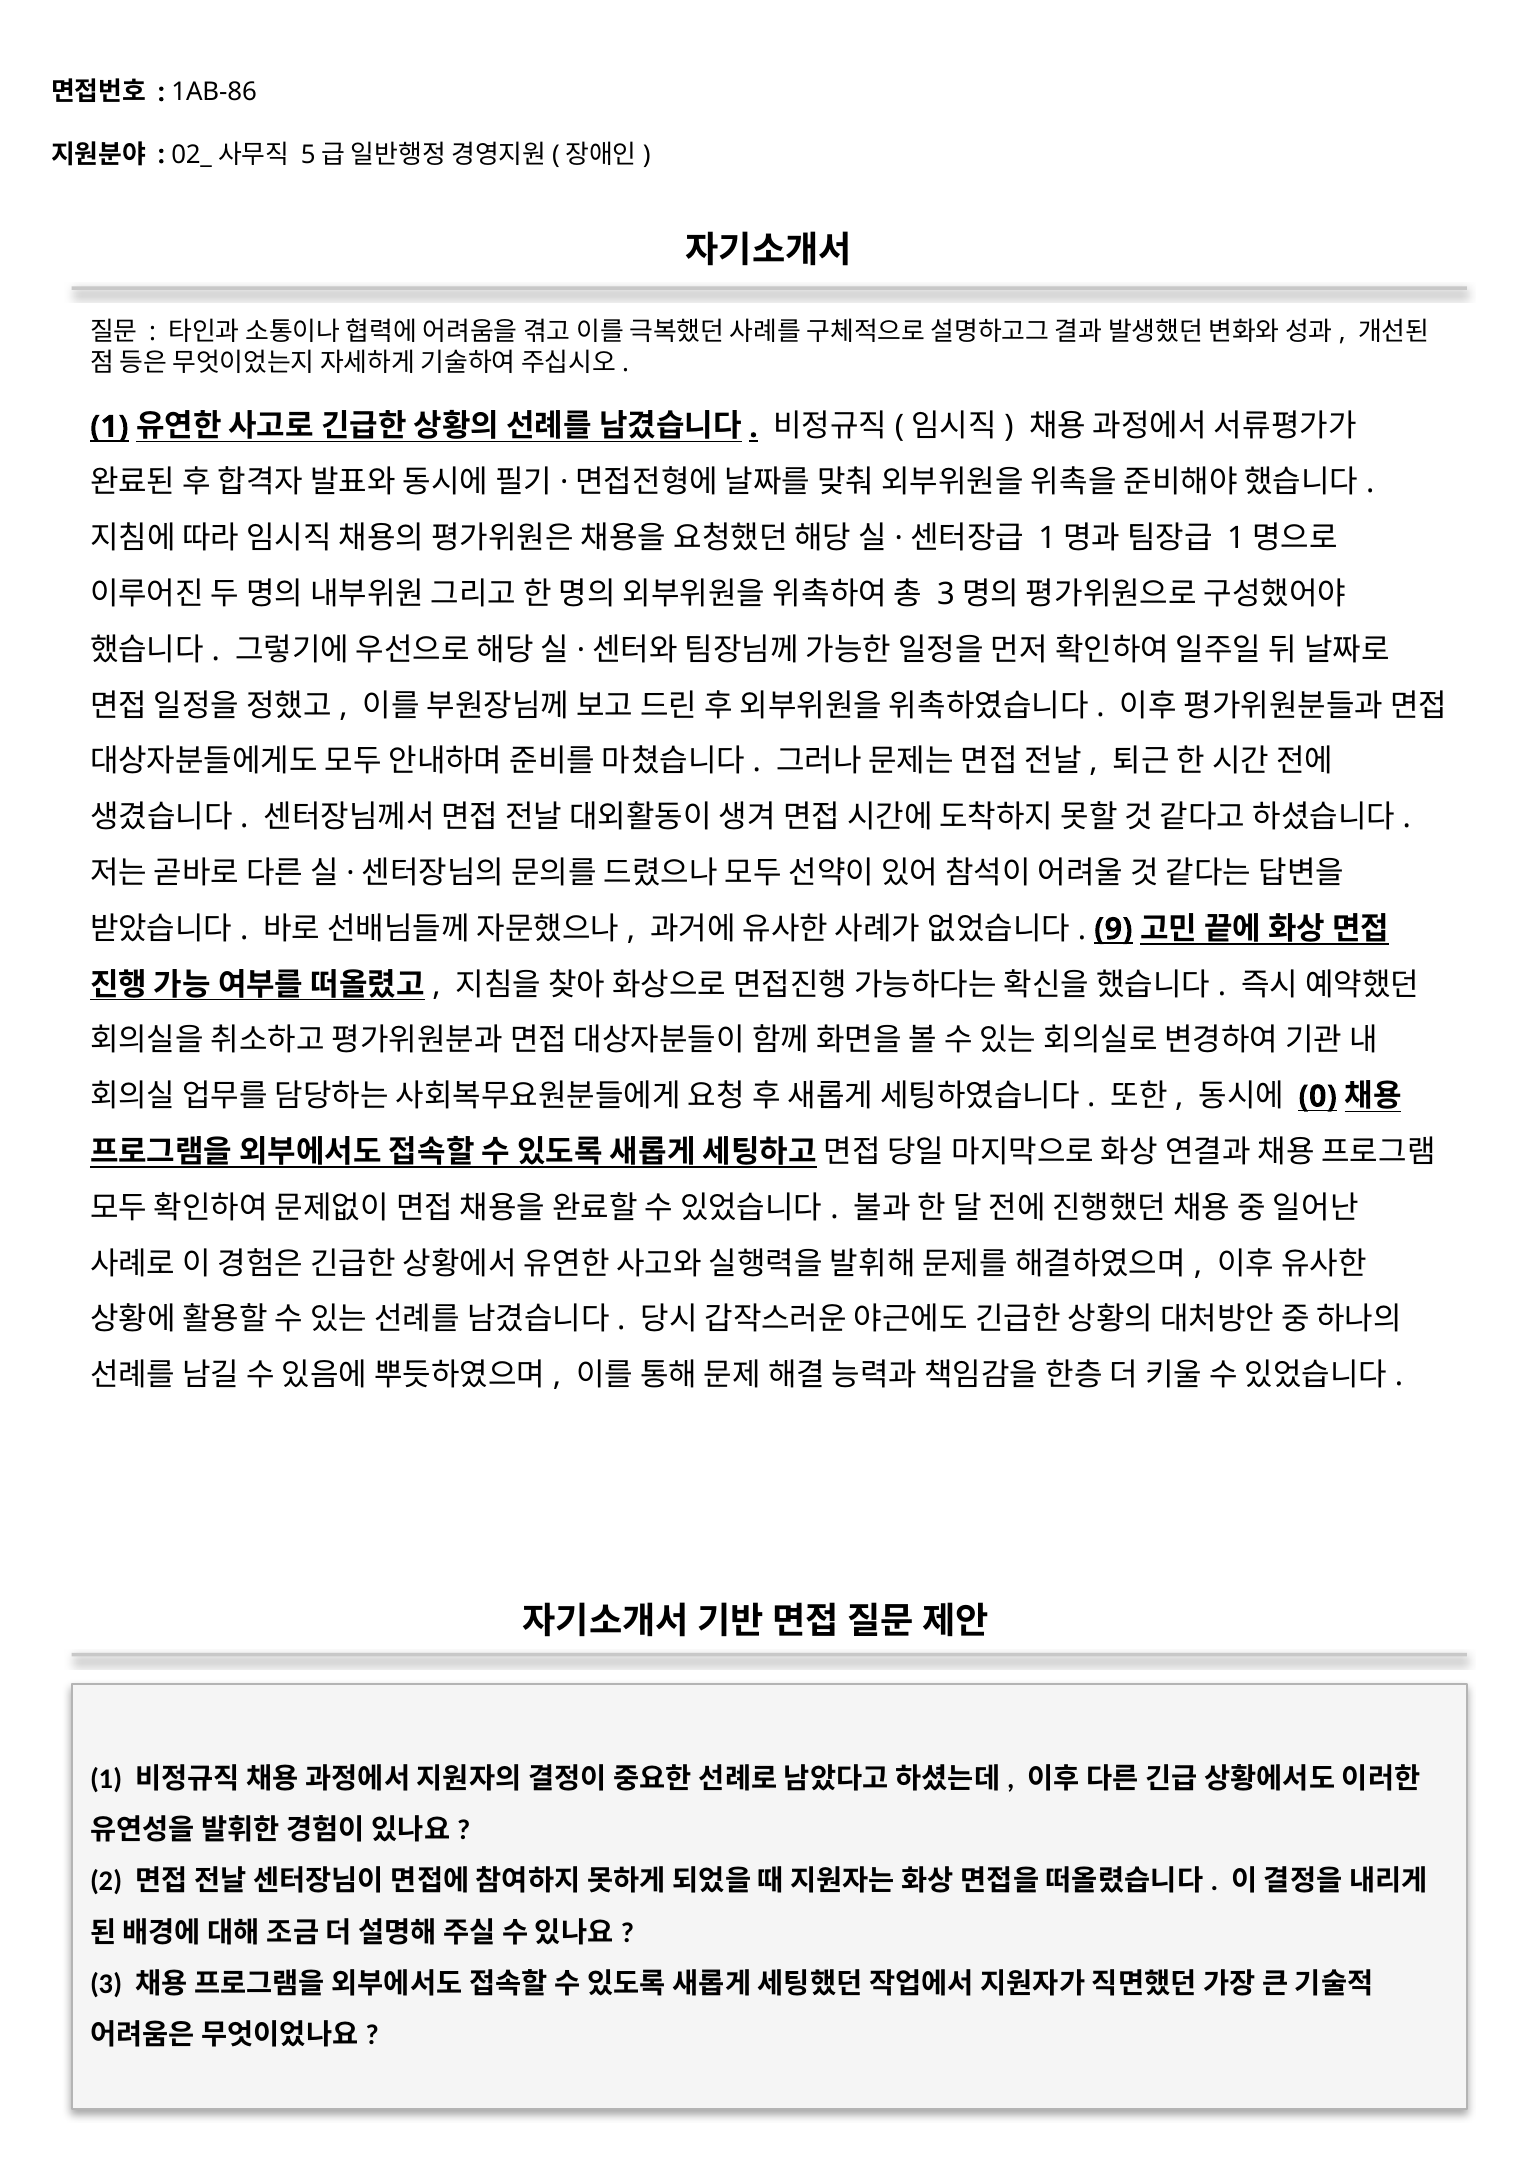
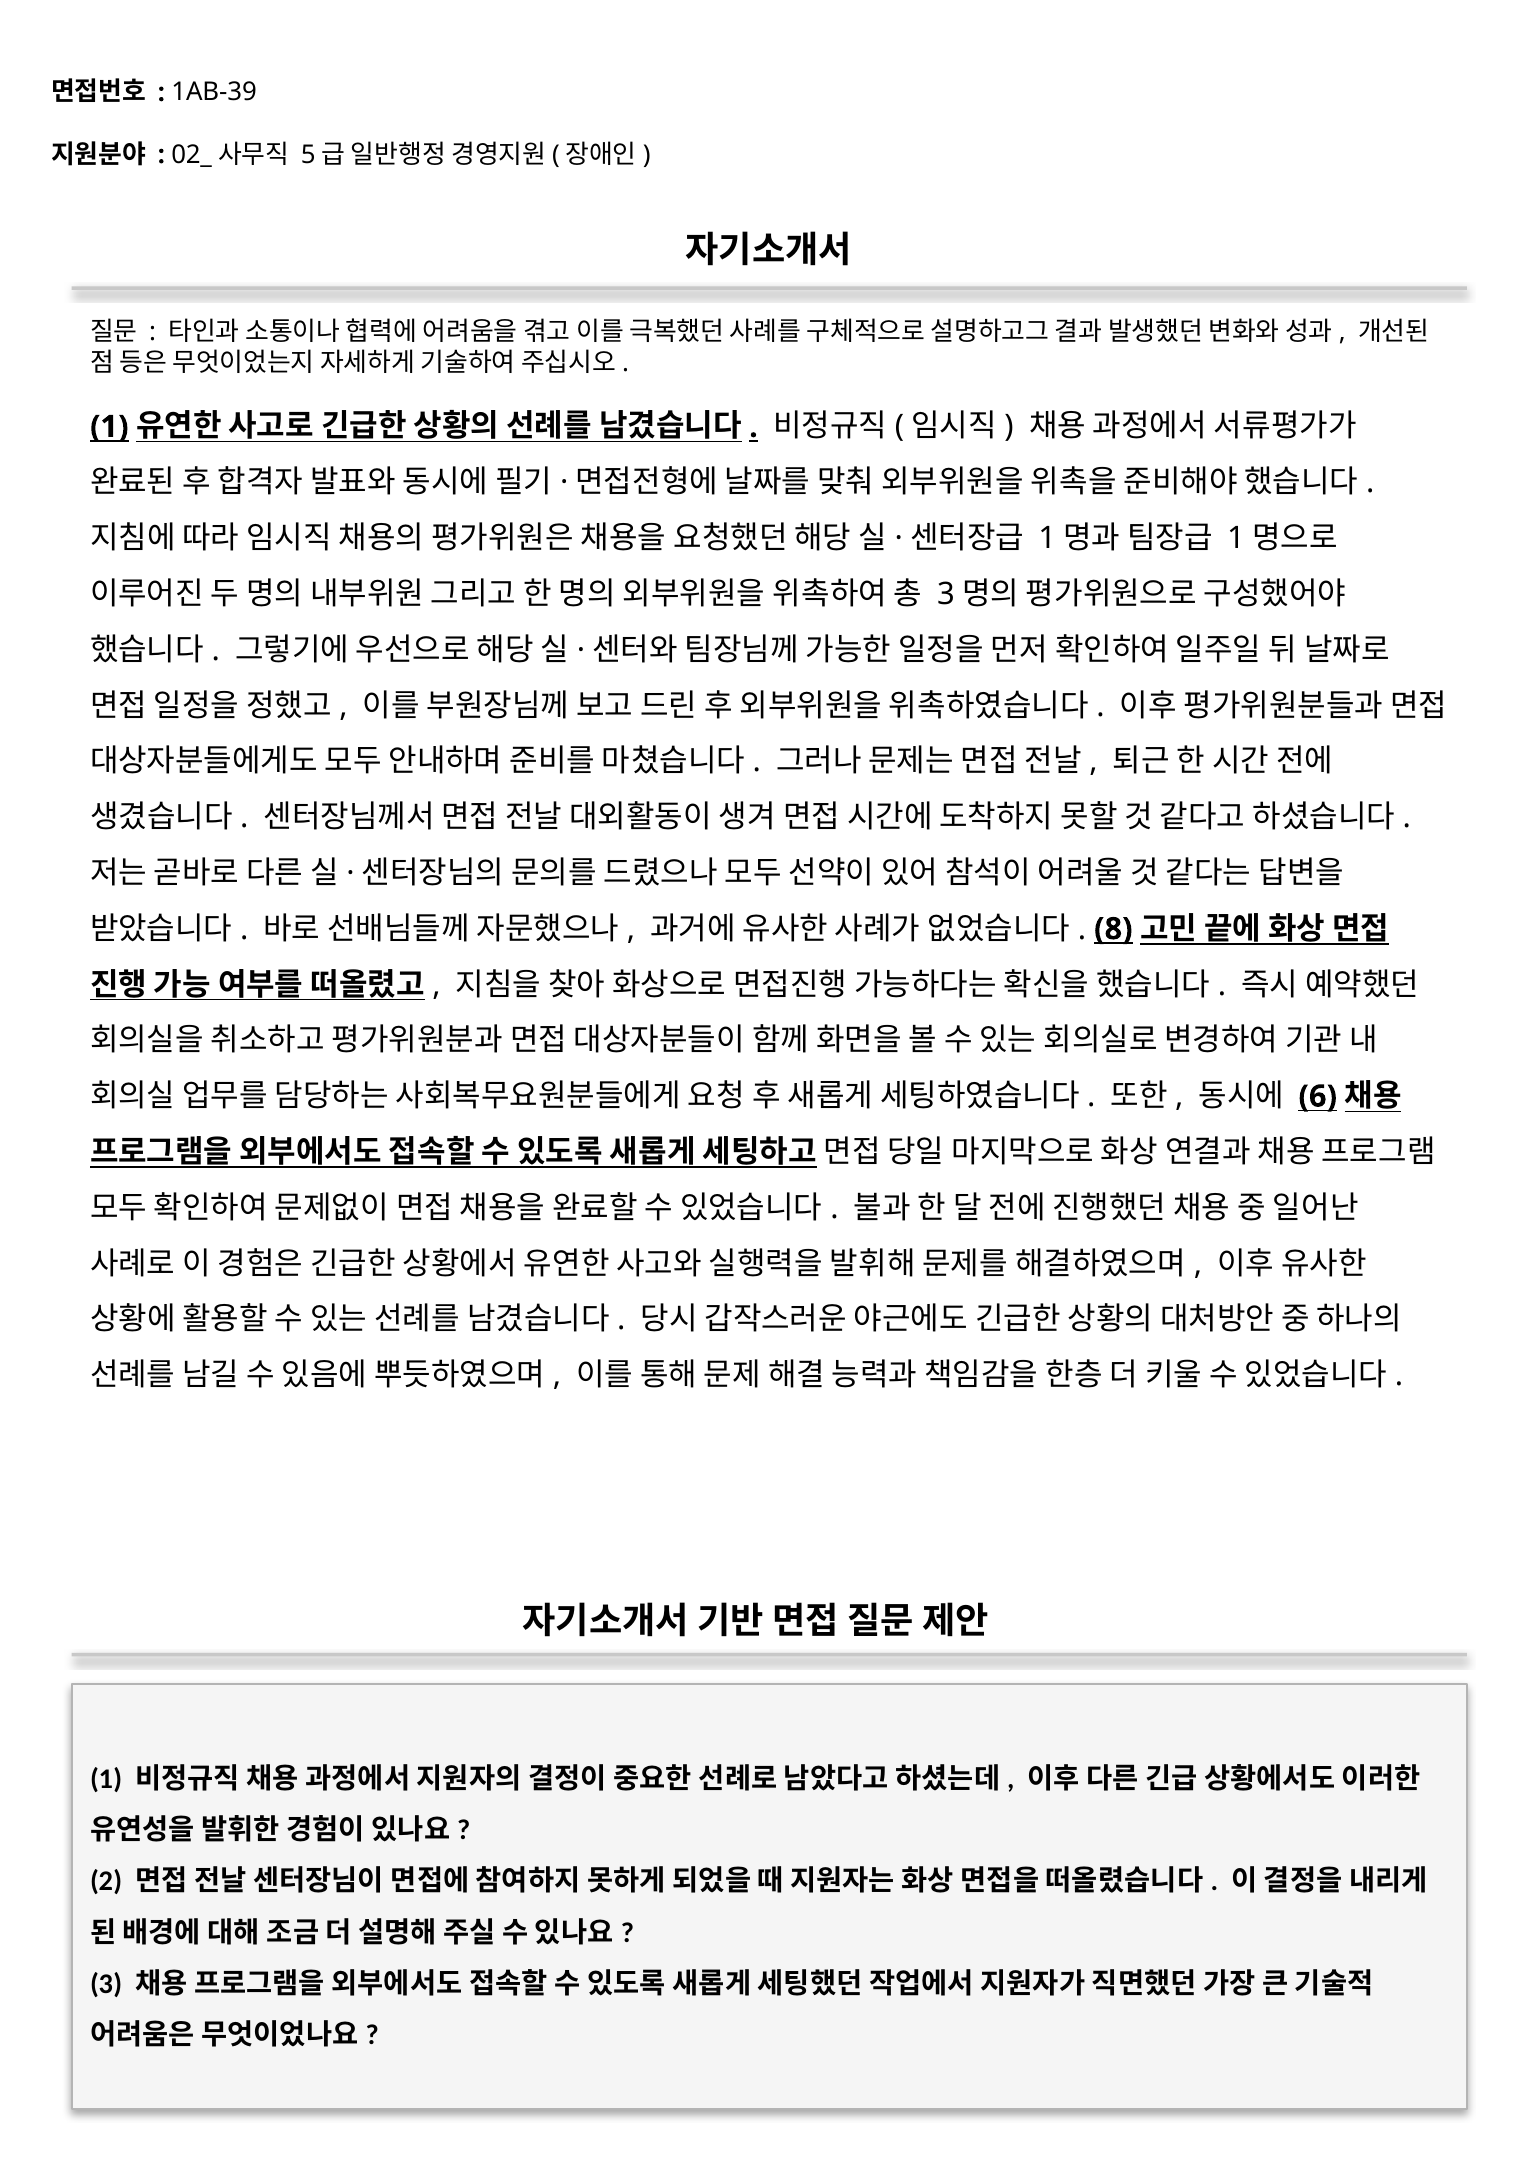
1AB-86: 1AB-86 -> 1AB-39
9: 9 -> 8
0: 0 -> 6
